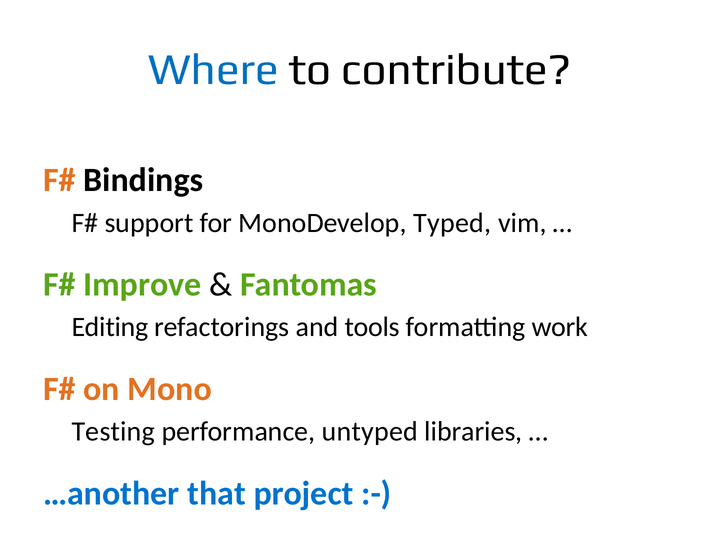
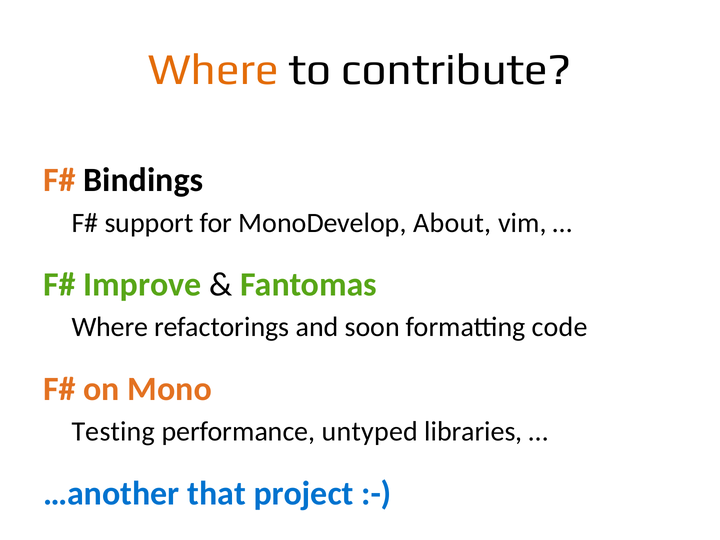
Where at (213, 70) colour: blue -> orange
Typed: Typed -> About
Editing at (110, 327): Editing -> Where
tools: tools -> soon
work: work -> code
